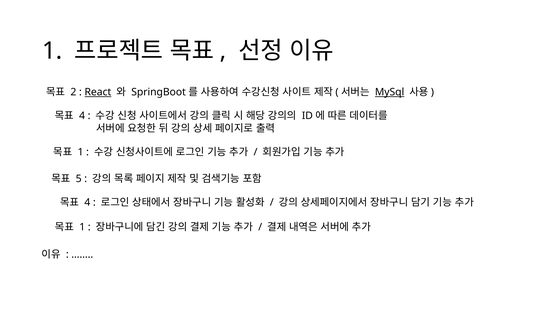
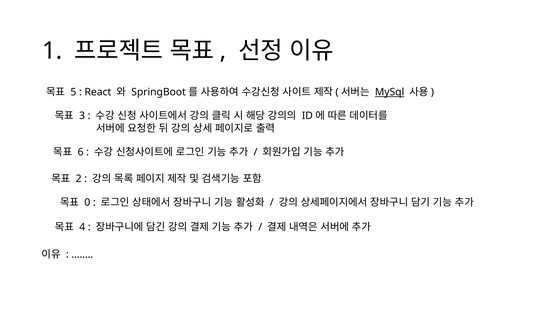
2: 2 -> 5
React underline: present -> none
4 at (82, 116): 4 -> 3
1 at (81, 152): 1 -> 6
5: 5 -> 2
4 at (87, 203): 4 -> 0
1 at (82, 227): 1 -> 4
